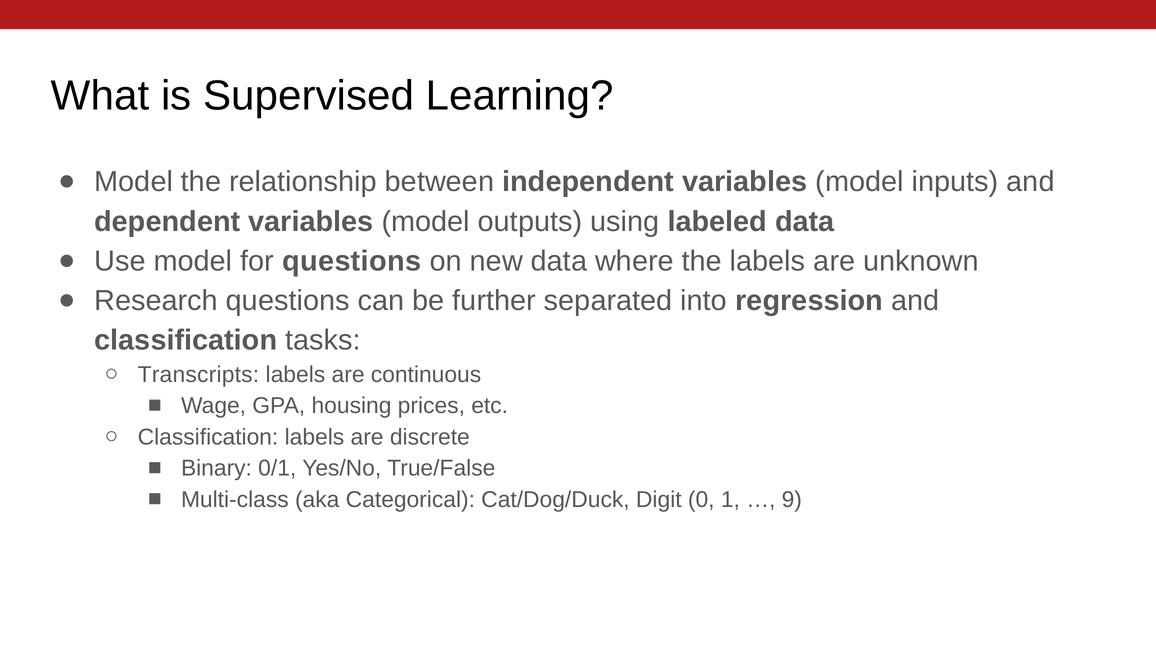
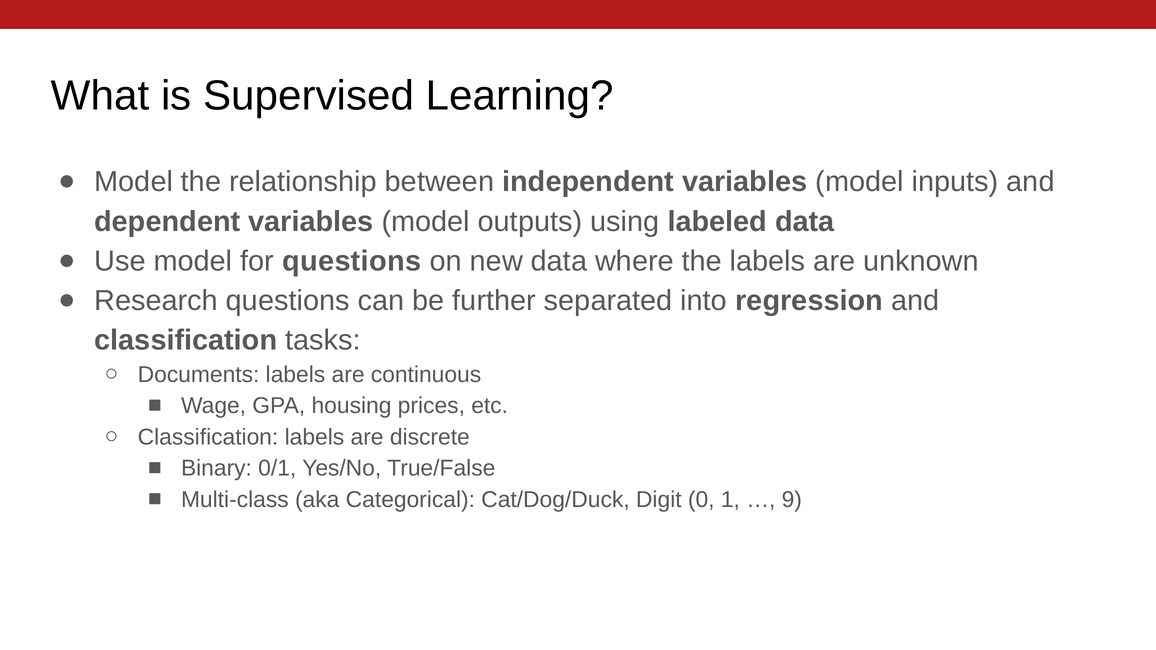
Transcripts: Transcripts -> Documents
